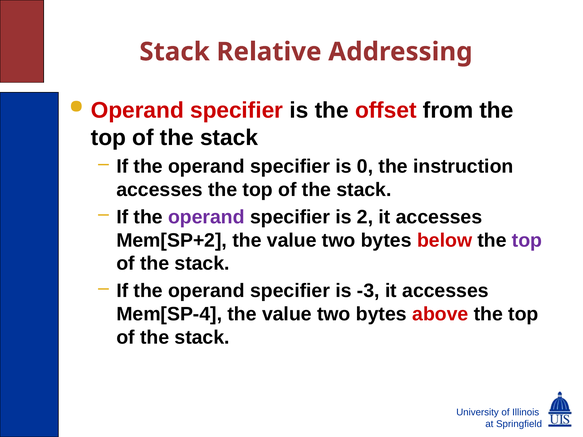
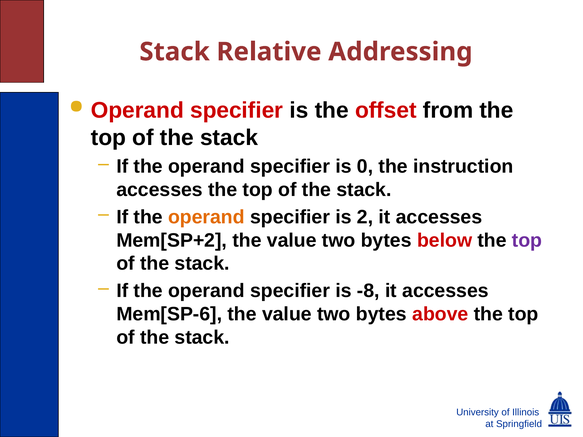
operand at (206, 217) colour: purple -> orange
-3: -3 -> -8
Mem[SP-4: Mem[SP-4 -> Mem[SP-6
